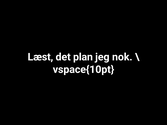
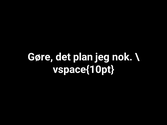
Læst: Læst -> Gøre
